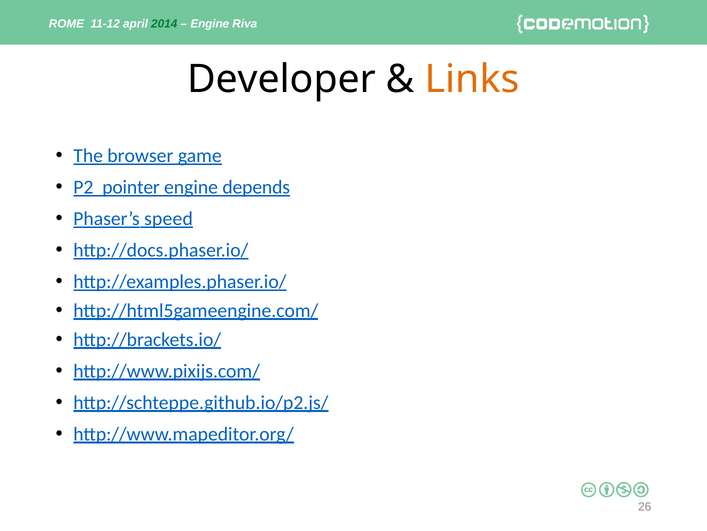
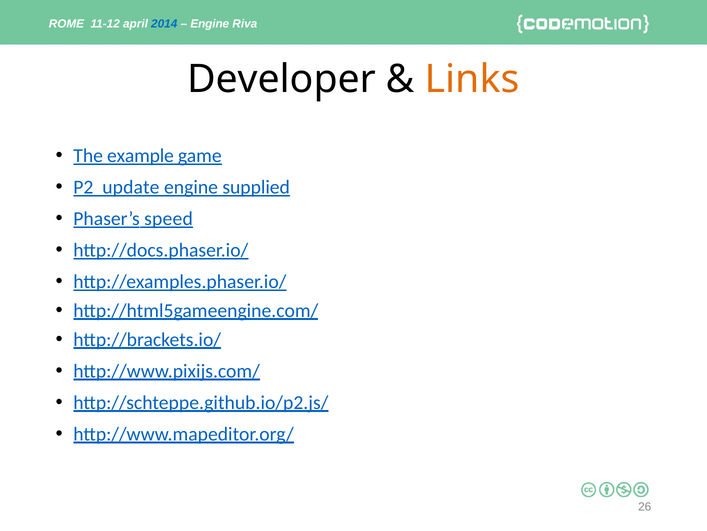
2014 colour: green -> blue
browser: browser -> example
pointer: pointer -> update
depends: depends -> supplied
